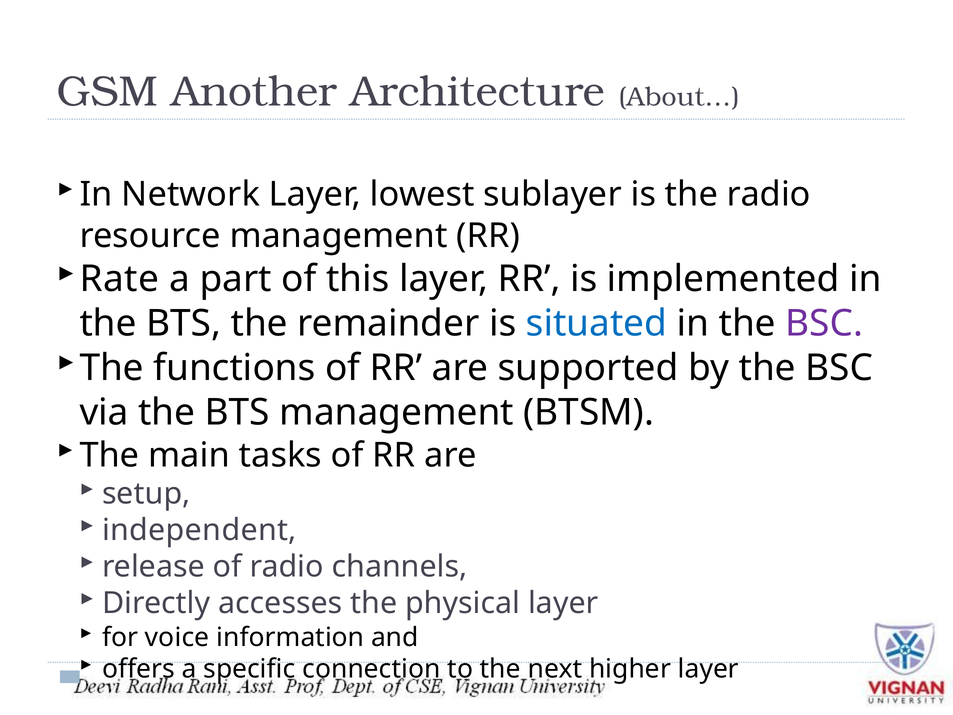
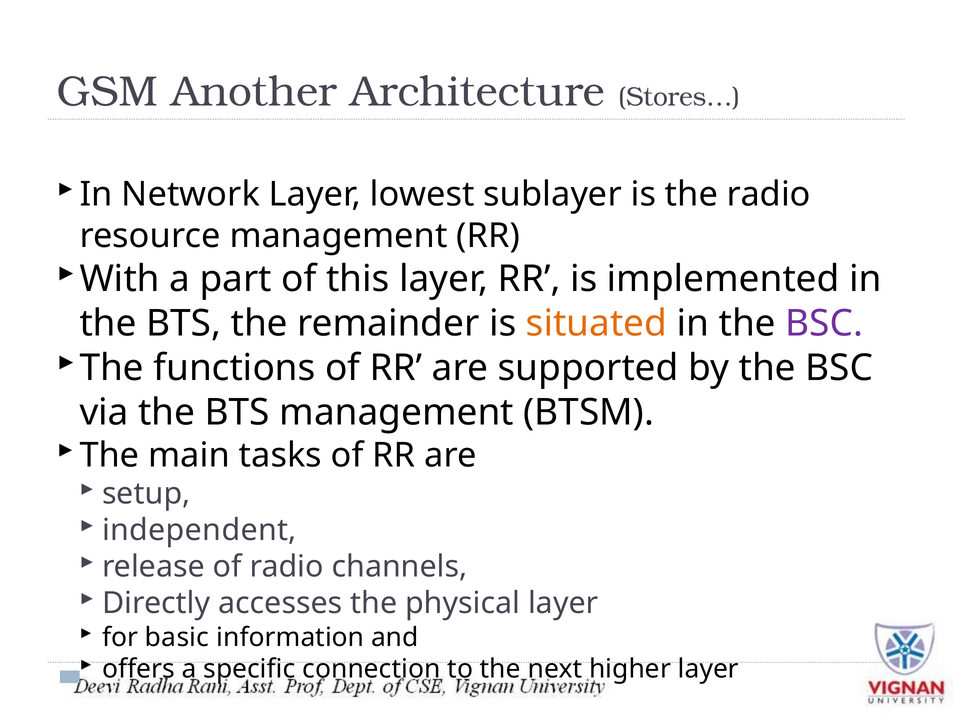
About…: About… -> Stores…
Rate: Rate -> With
situated colour: blue -> orange
voice: voice -> basic
